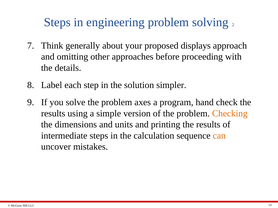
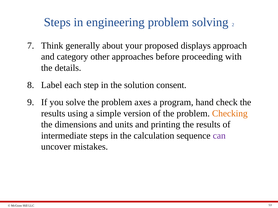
omitting: omitting -> category
simpler: simpler -> consent
can colour: orange -> purple
